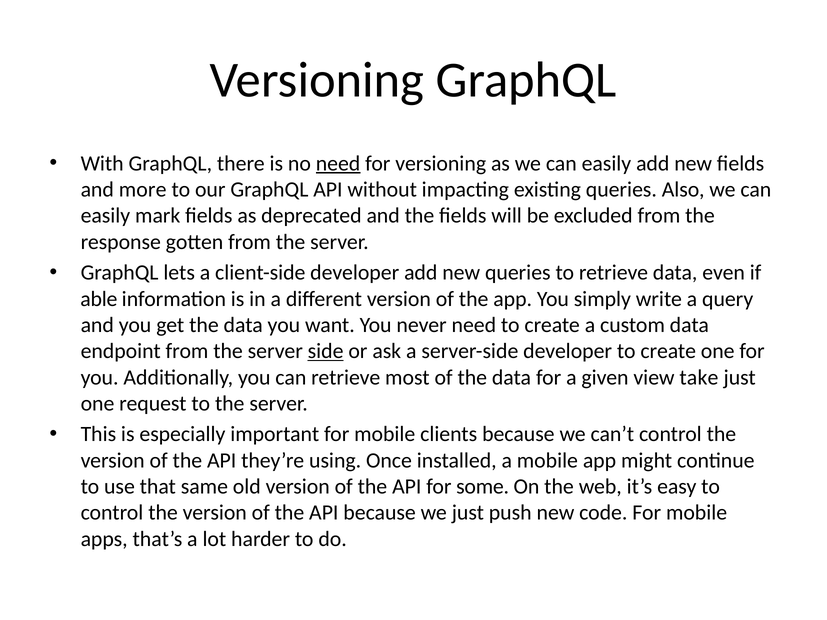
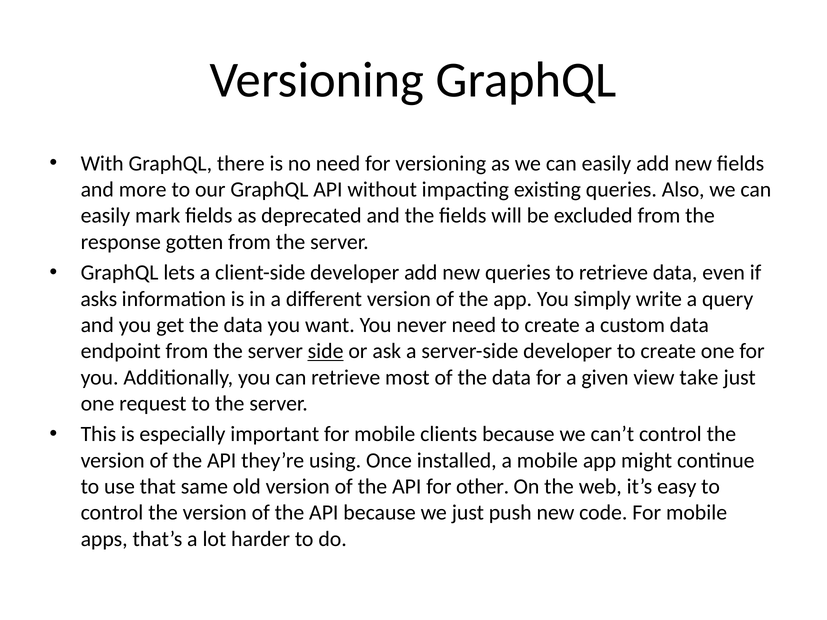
need at (338, 163) underline: present -> none
able: able -> asks
some: some -> other
